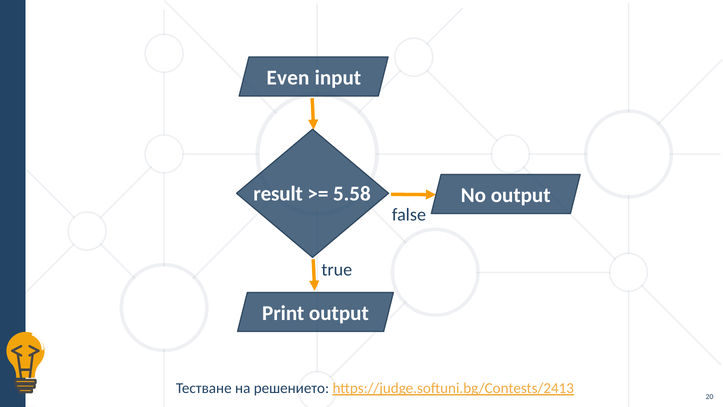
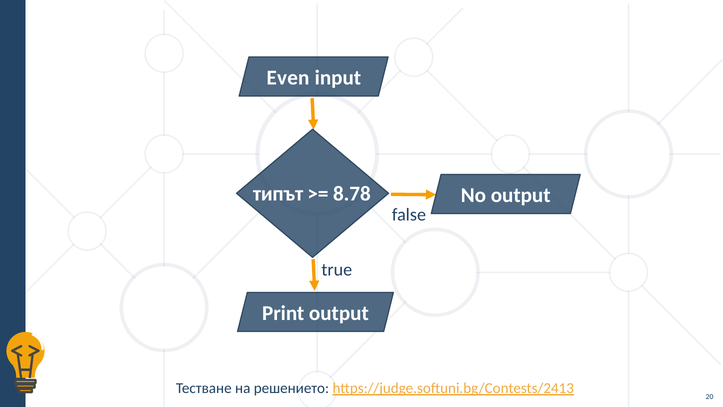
result: result -> типът
5.58: 5.58 -> 8.78
